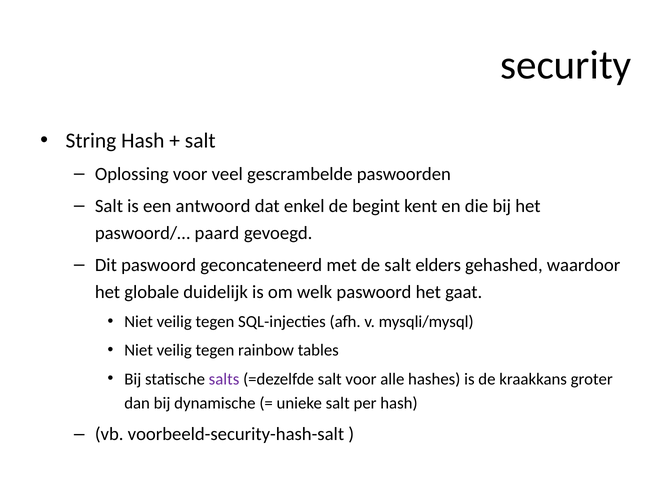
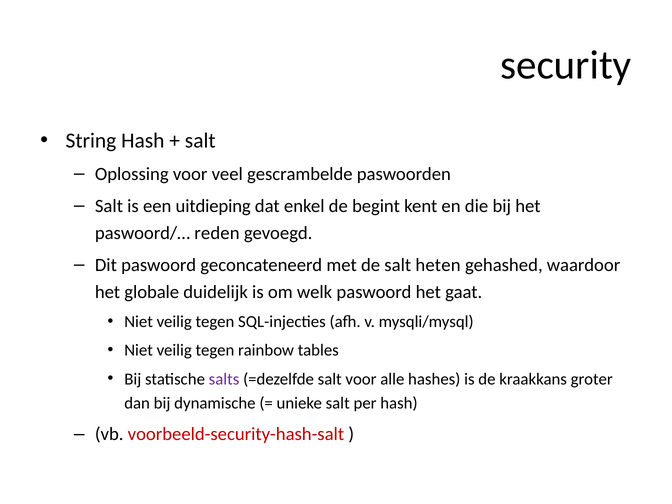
antwoord: antwoord -> uitdieping
paard: paard -> reden
elders: elders -> heten
voorbeeld-security-hash-salt colour: black -> red
